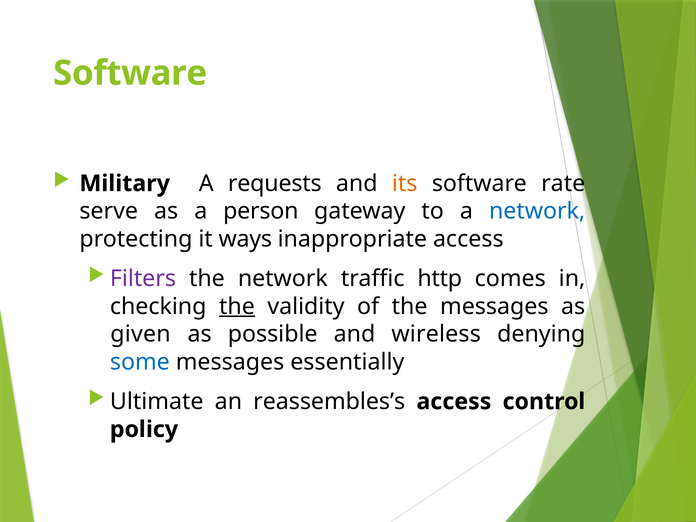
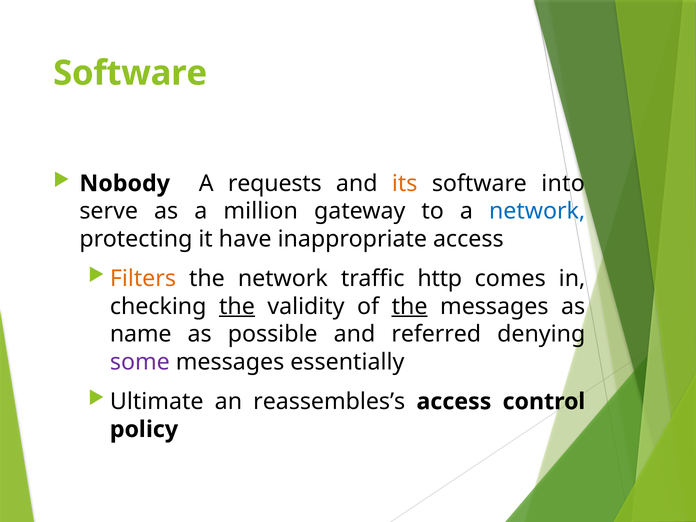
Military: Military -> Nobody
rate: rate -> into
person: person -> million
ways: ways -> have
Filters colour: purple -> orange
the at (410, 306) underline: none -> present
given: given -> name
wireless: wireless -> referred
some colour: blue -> purple
